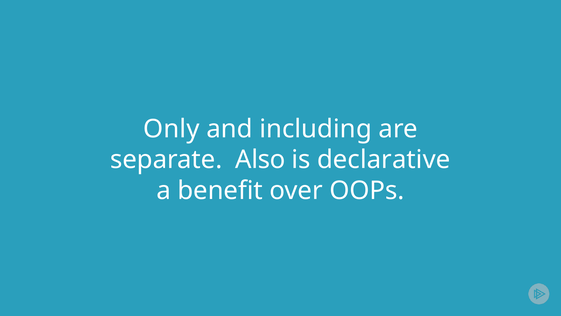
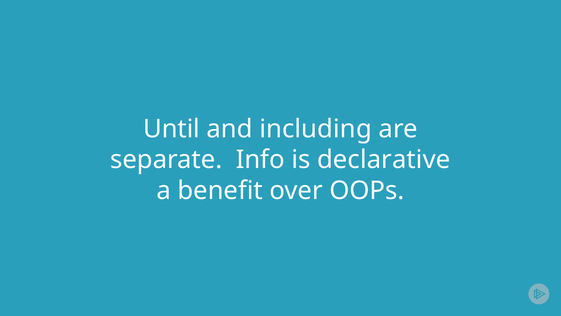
Only: Only -> Until
Also: Also -> Info
